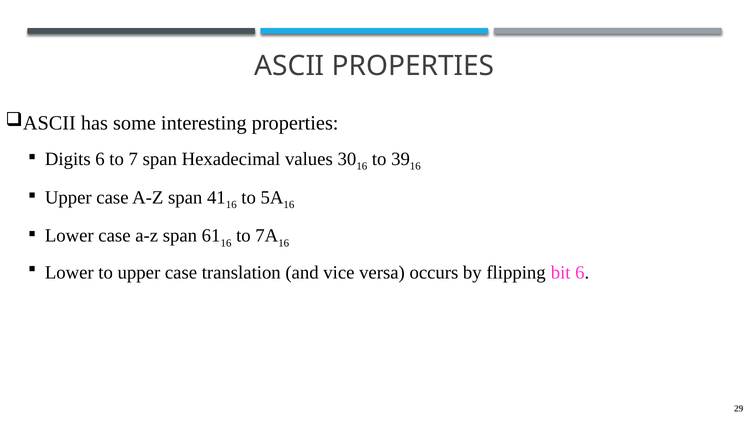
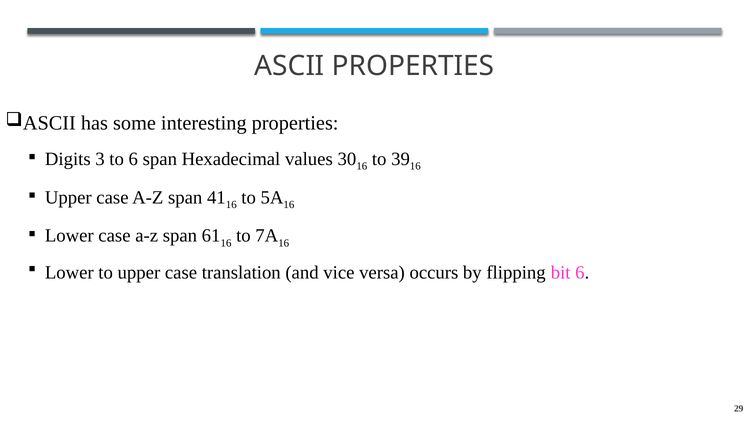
Digits 6: 6 -> 3
to 7: 7 -> 6
